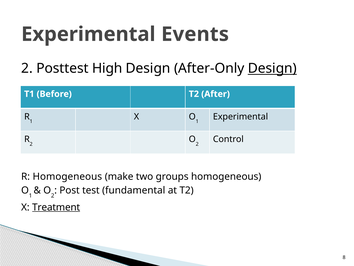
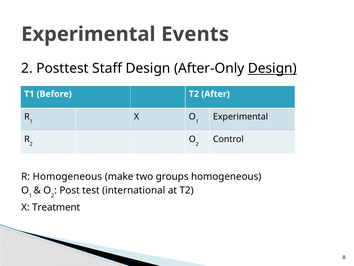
High: High -> Staff
fundamental: fundamental -> international
Treatment underline: present -> none
